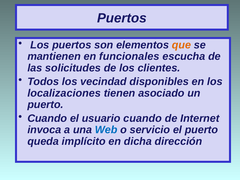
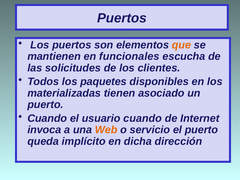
vecindad: vecindad -> paquetes
localizaciones: localizaciones -> materializadas
Web colour: blue -> orange
